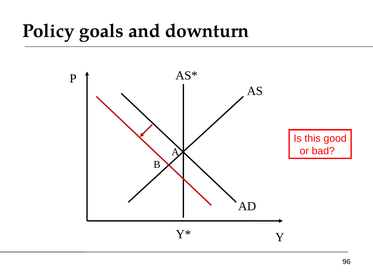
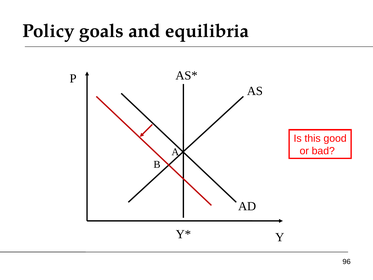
downturn: downturn -> equilibria
